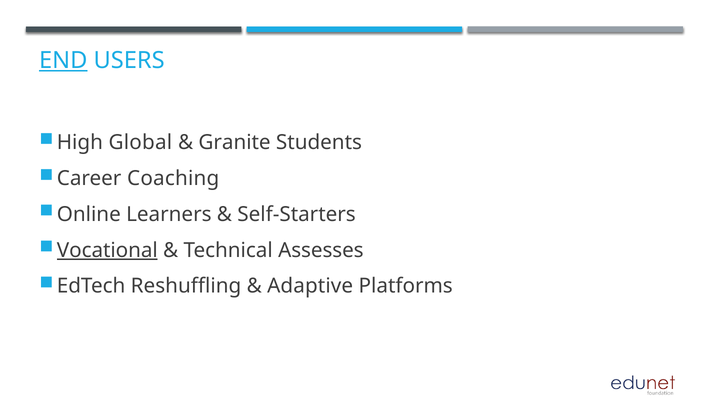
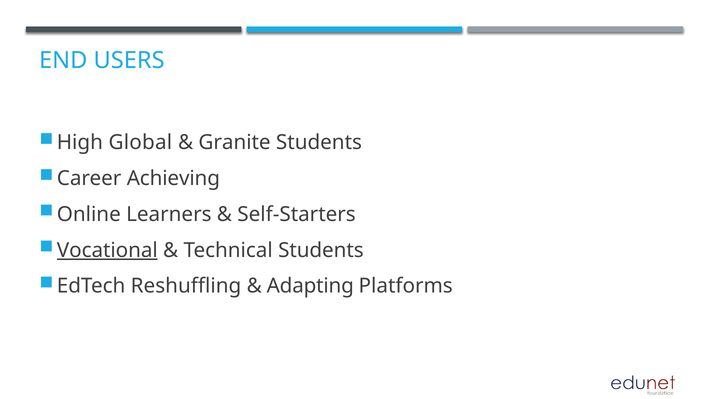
END underline: present -> none
Coaching: Coaching -> Achieving
Technical Assesses: Assesses -> Students
Adaptive: Adaptive -> Adapting
